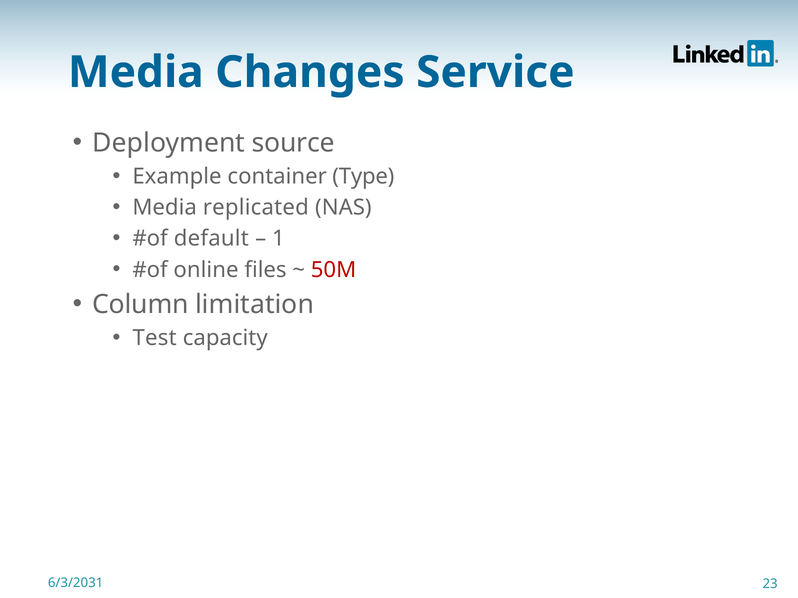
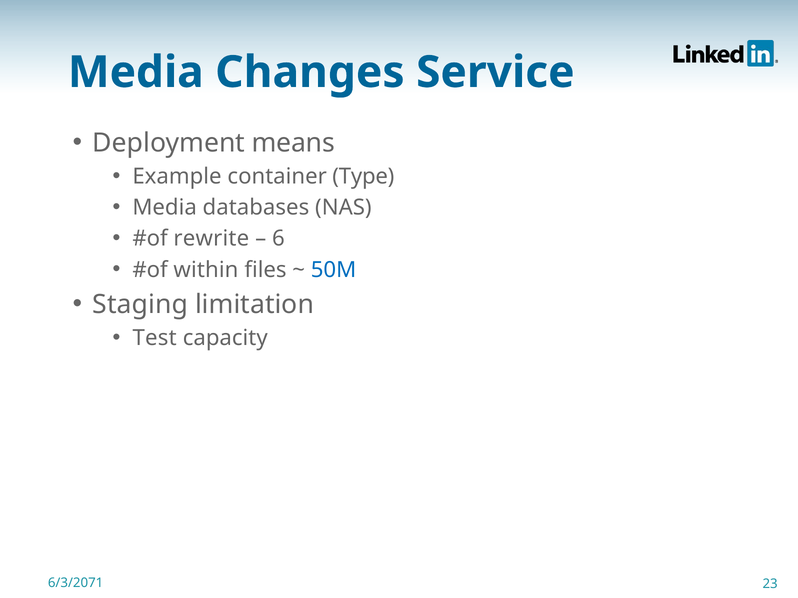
source: source -> means
replicated: replicated -> databases
default: default -> rewrite
1: 1 -> 6
online: online -> within
50M colour: red -> blue
Column: Column -> Staging
6/3/2031: 6/3/2031 -> 6/3/2071
